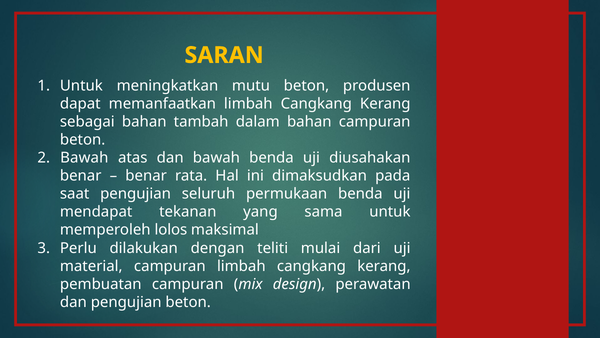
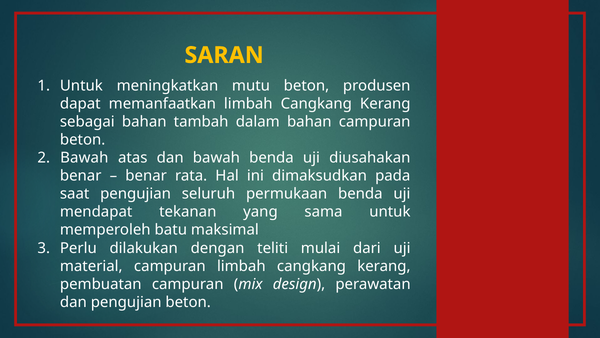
lolos: lolos -> batu
